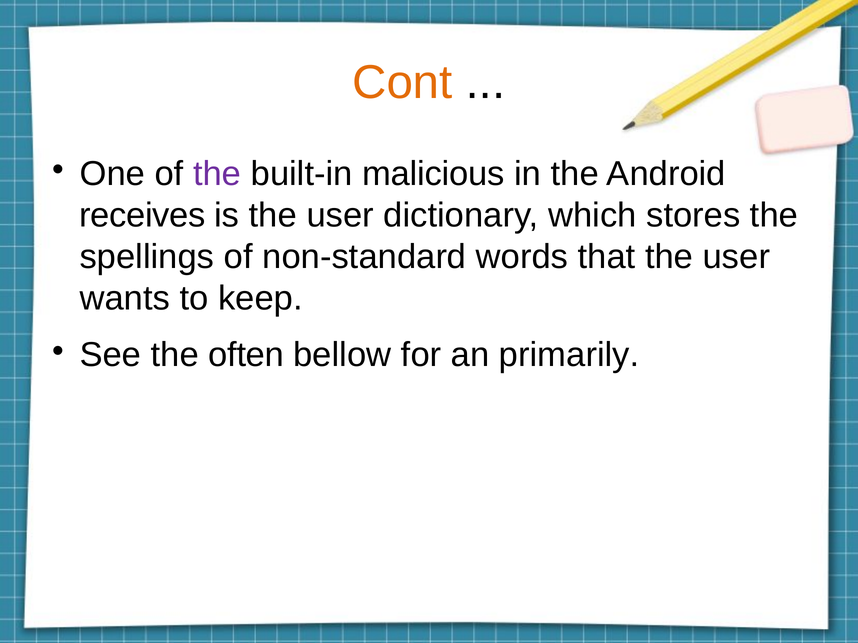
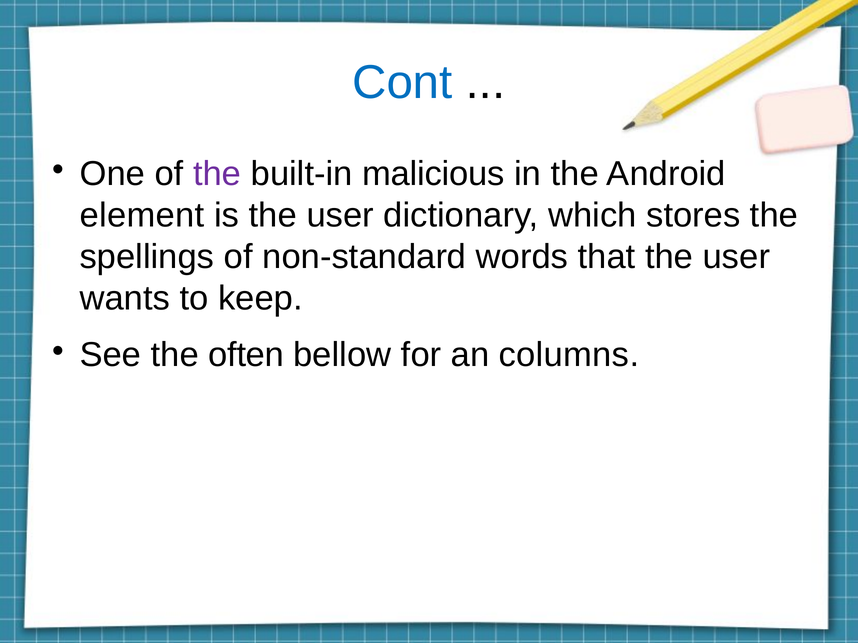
Cont colour: orange -> blue
receives: receives -> element
primarily: primarily -> columns
